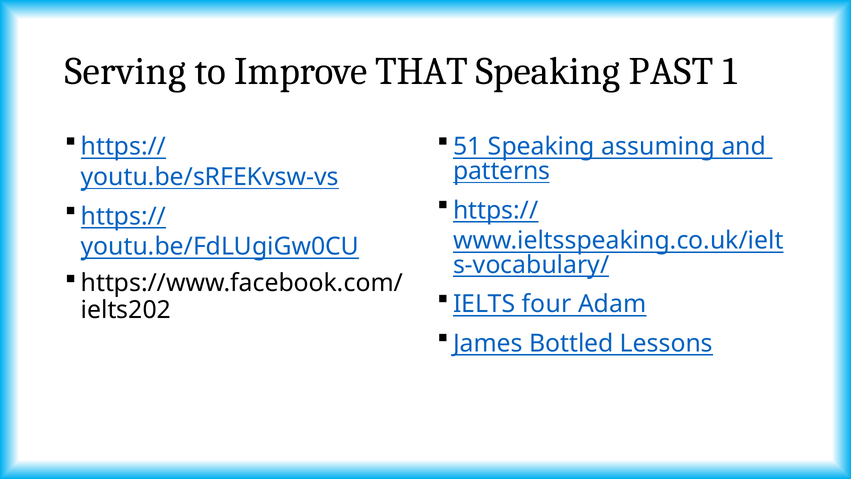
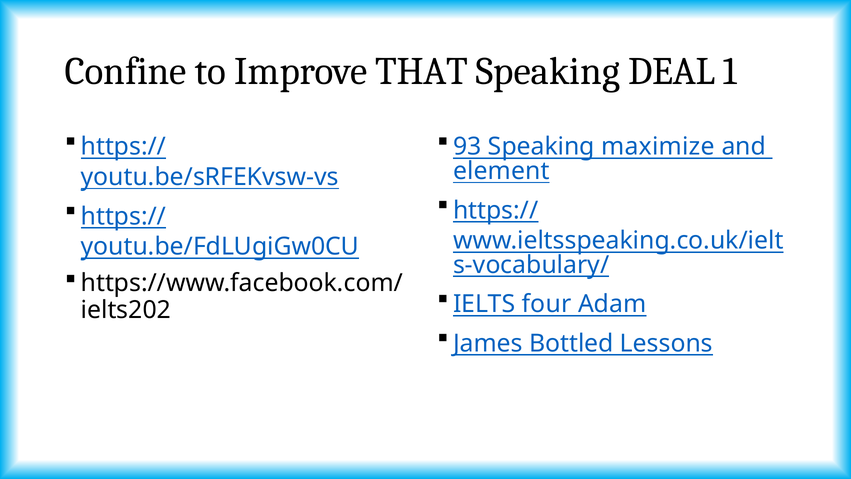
Serving: Serving -> Confine
PAST: PAST -> DEAL
51: 51 -> 93
assuming: assuming -> maximize
patterns: patterns -> element
